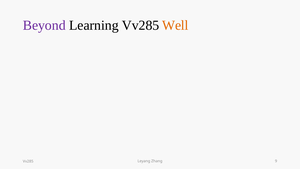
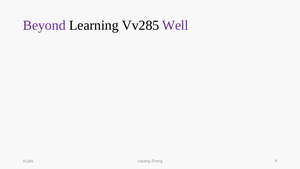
Well colour: orange -> purple
